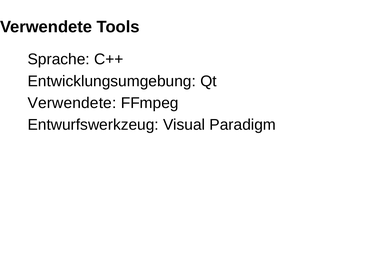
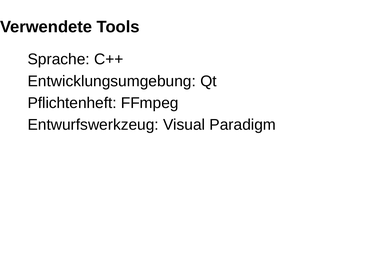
Verwendete at (72, 103): Verwendete -> Pflichtenheft
